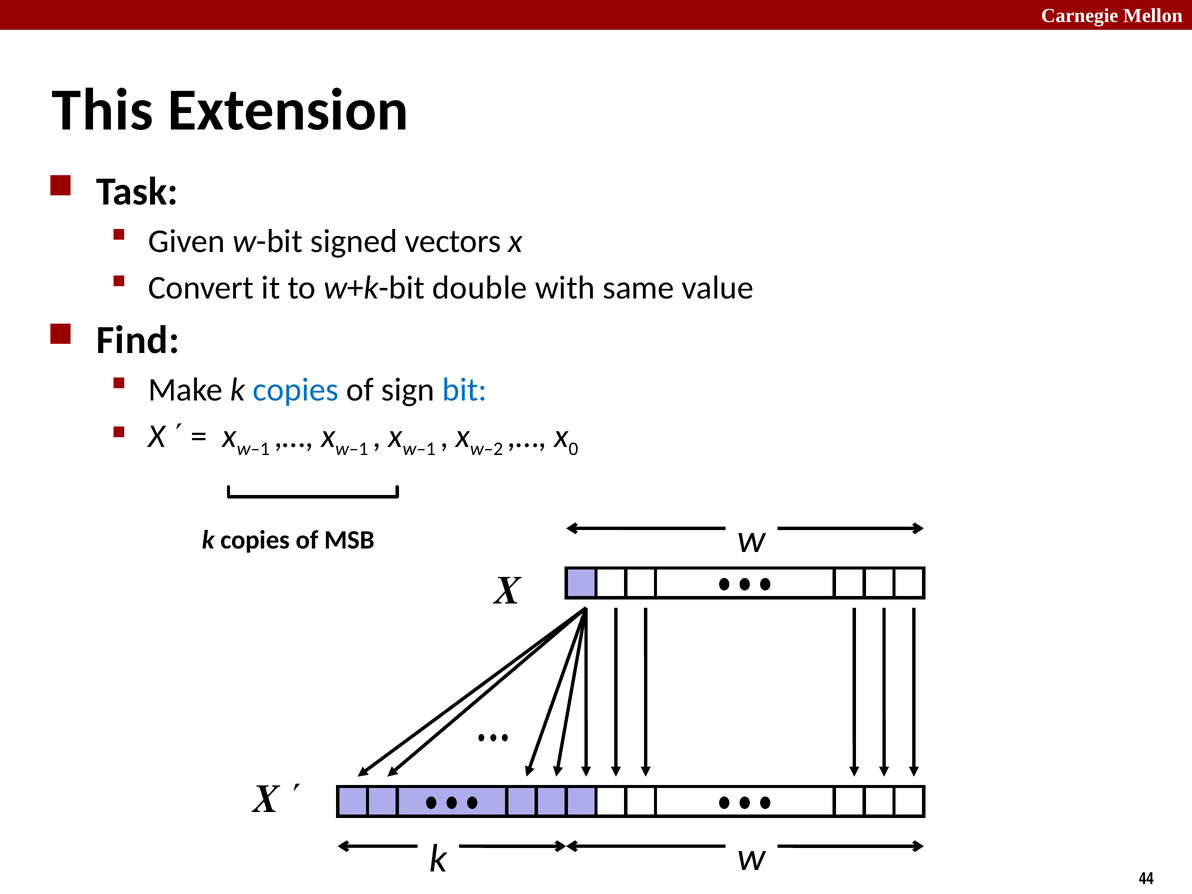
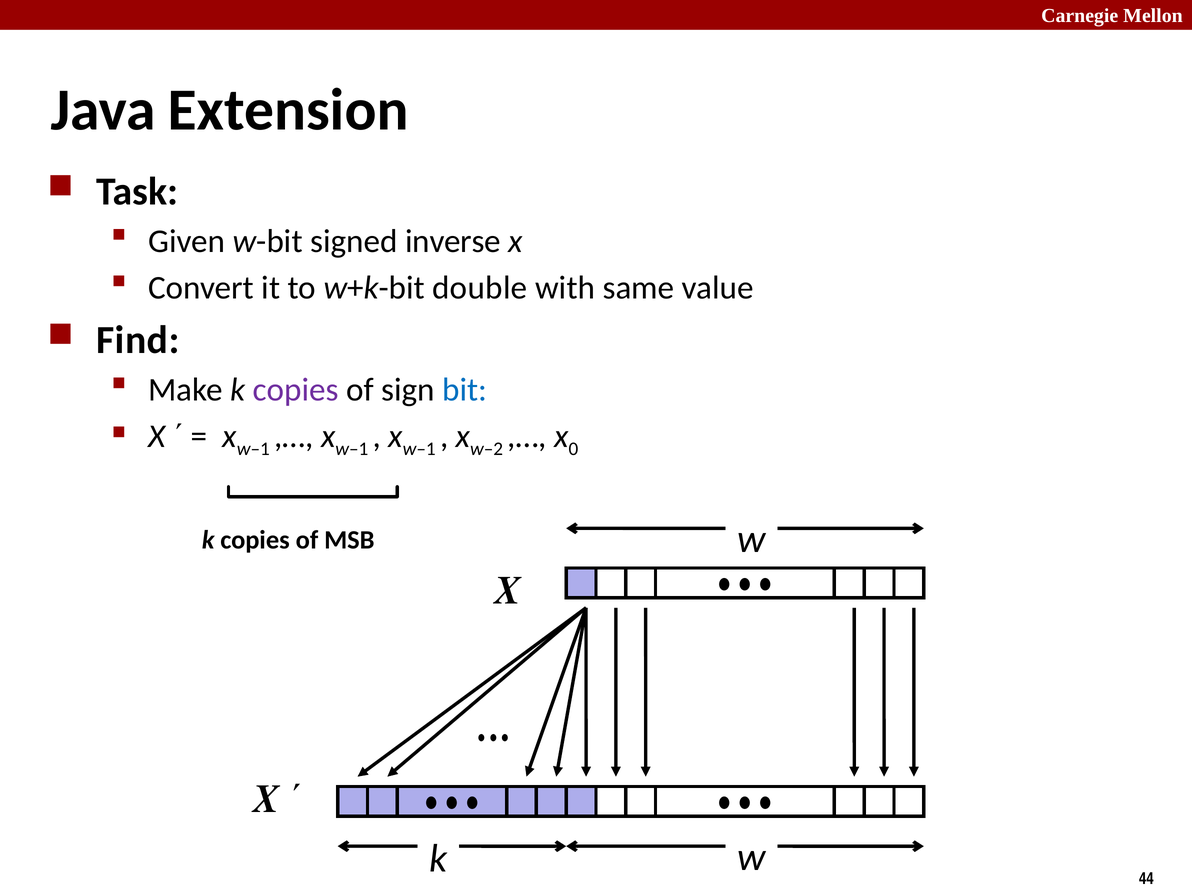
This: This -> Java
vectors: vectors -> inverse
copies at (296, 390) colour: blue -> purple
